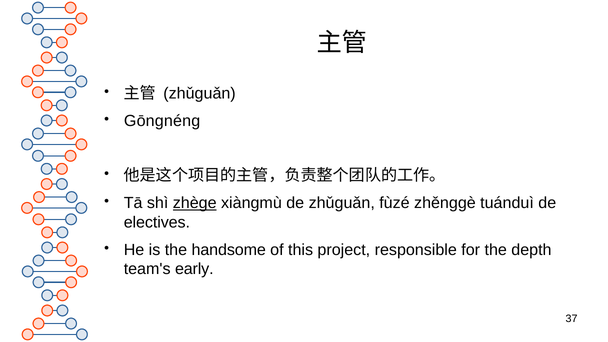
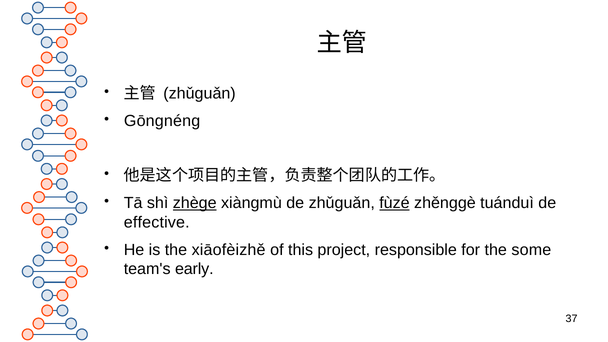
fùzé underline: none -> present
electives: electives -> effective
handsome: handsome -> xiāofèizhě
depth: depth -> some
